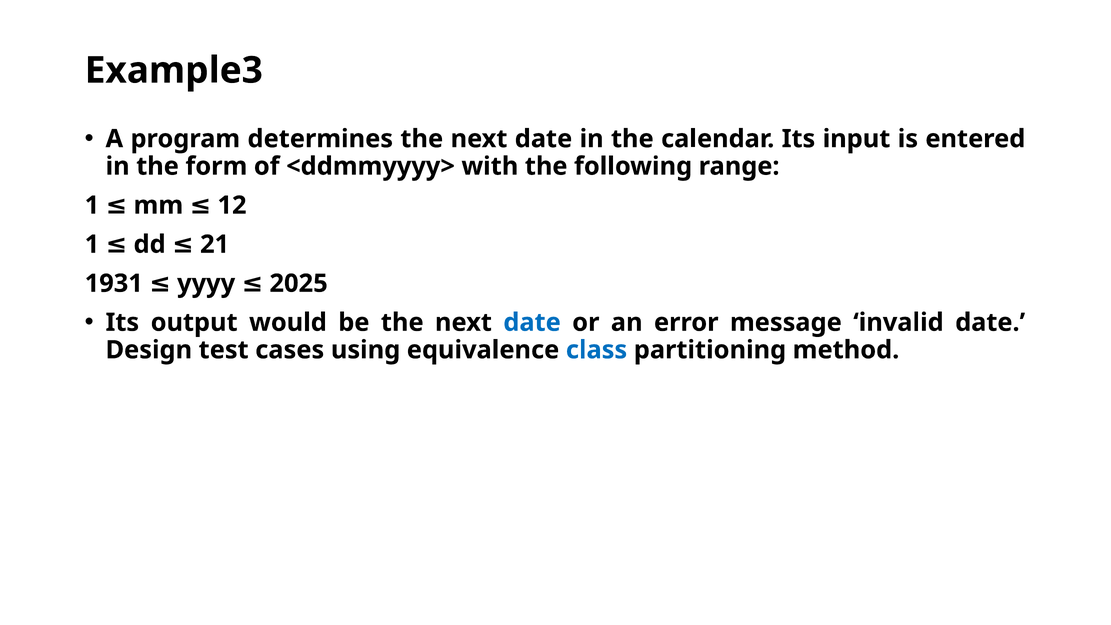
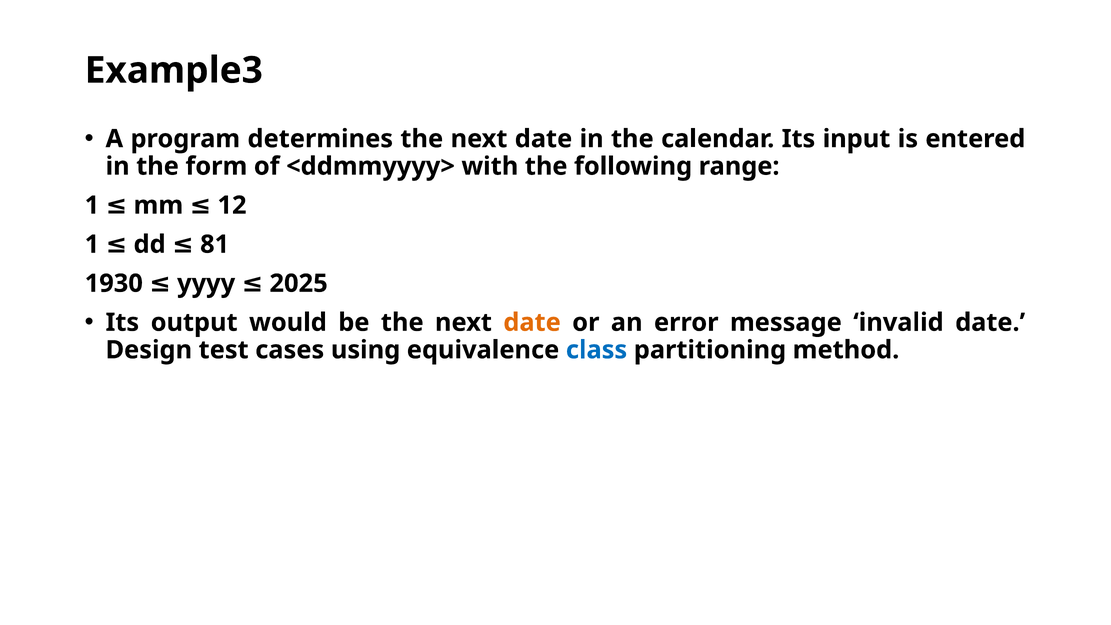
21: 21 -> 81
1931: 1931 -> 1930
date at (532, 322) colour: blue -> orange
